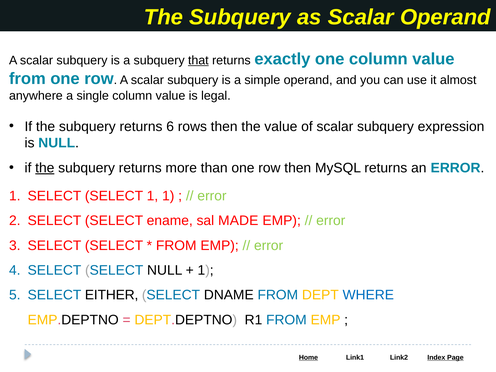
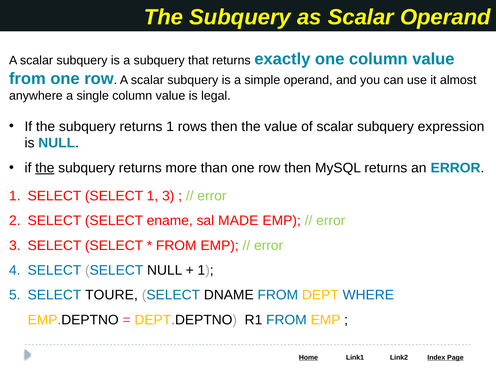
that underline: present -> none
returns 6: 6 -> 1
1 1: 1 -> 3
EITHER: EITHER -> TOURE
